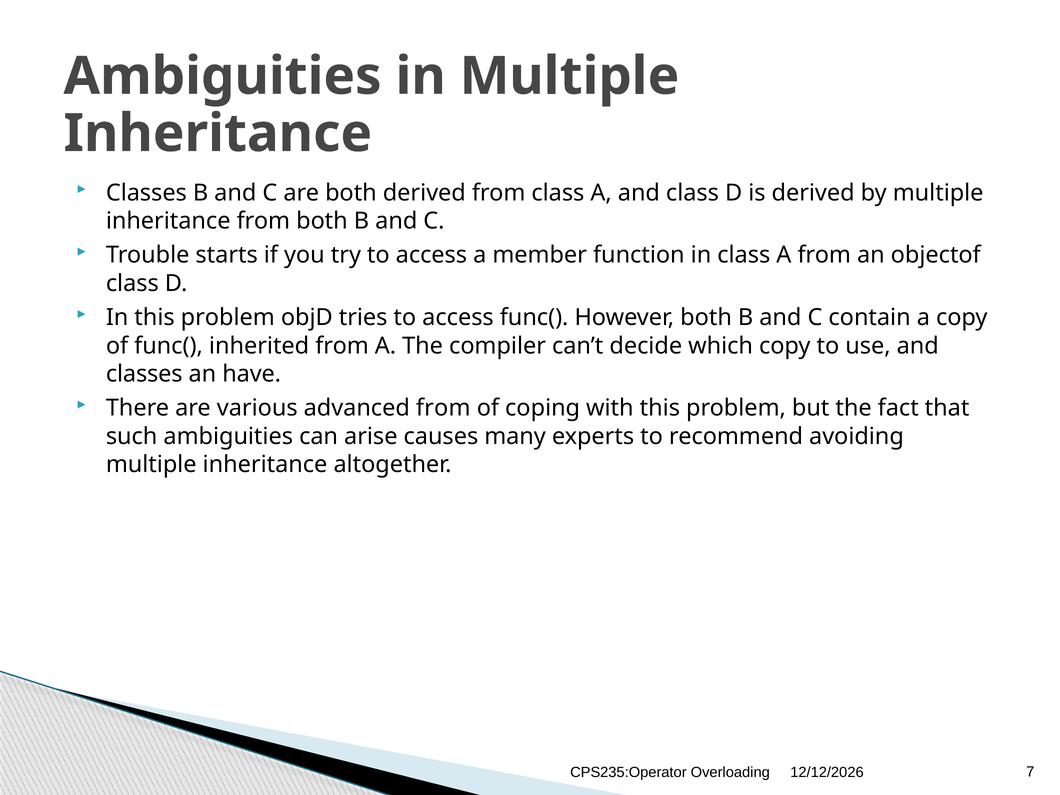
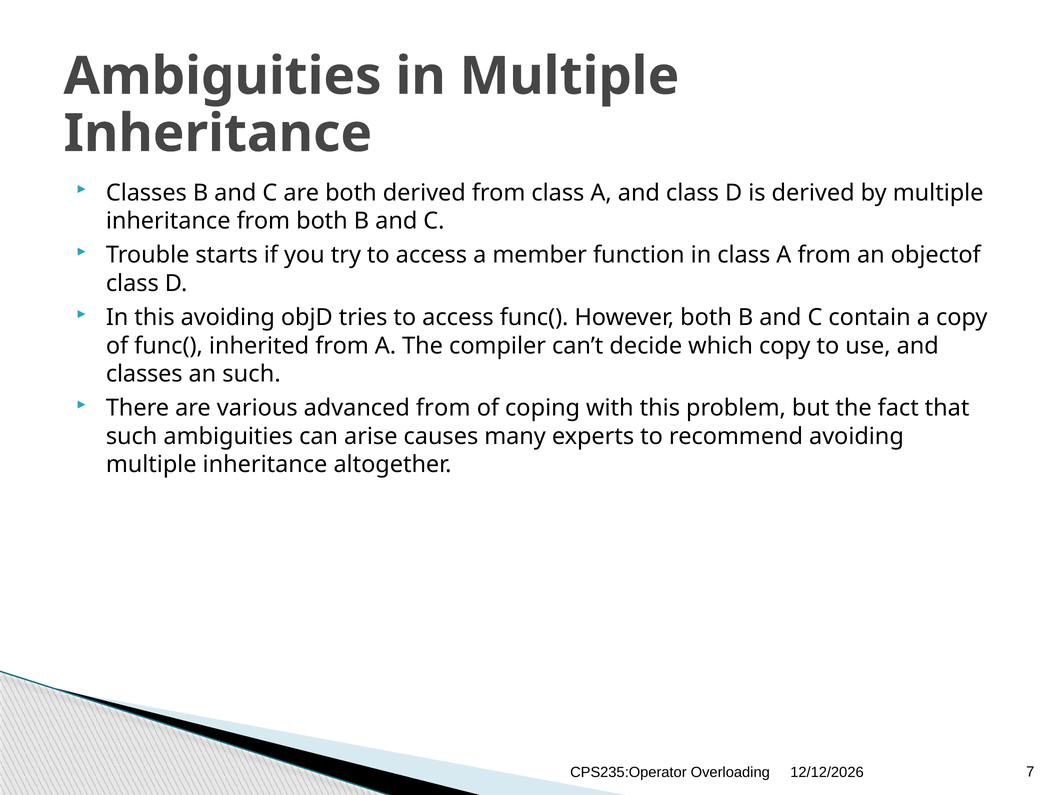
In this problem: problem -> avoiding
an have: have -> such
